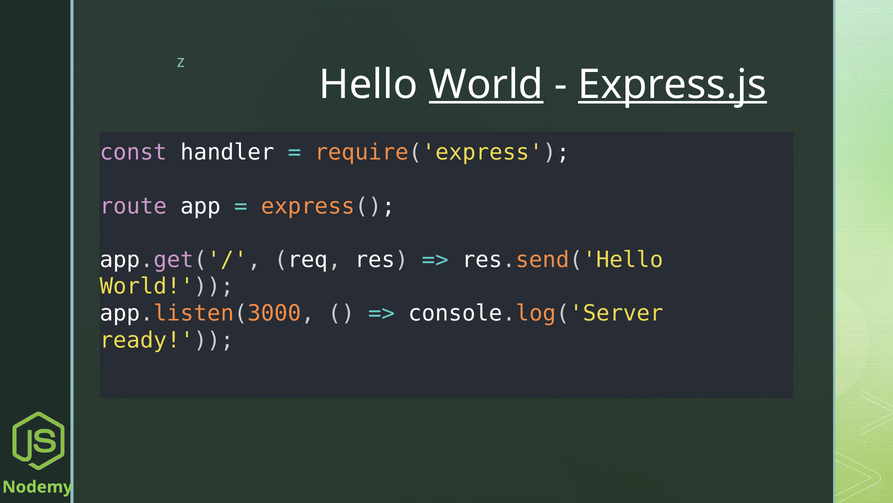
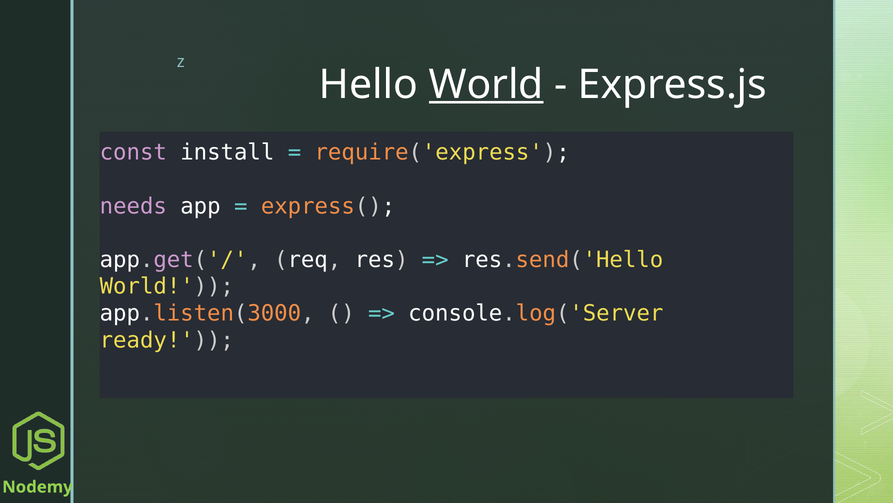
Express.js underline: present -> none
handler: handler -> install
route: route -> needs
